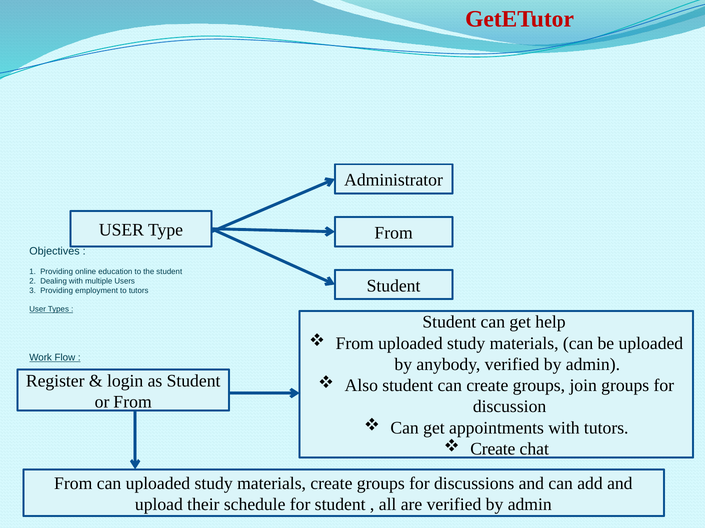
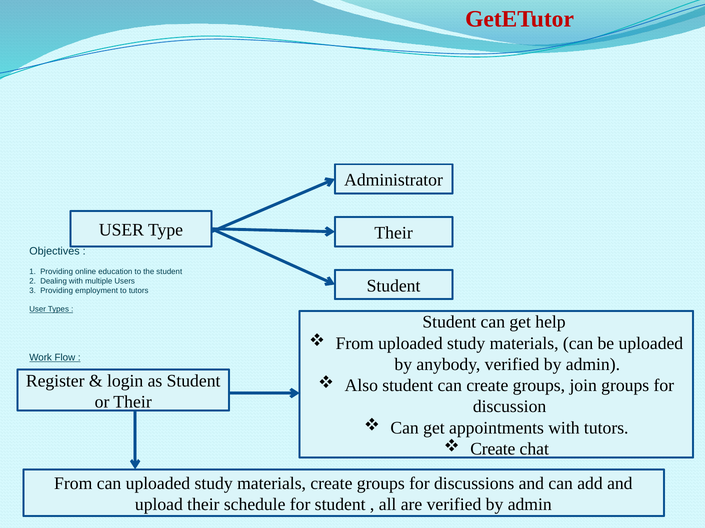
From at (394, 233): From -> Their
or From: From -> Their
